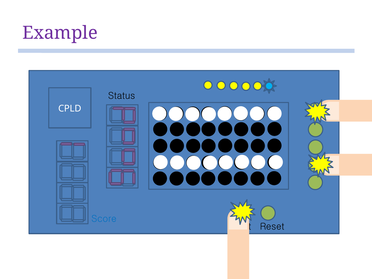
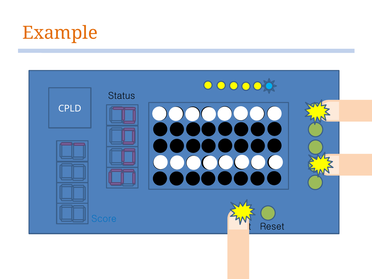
Example colour: purple -> orange
